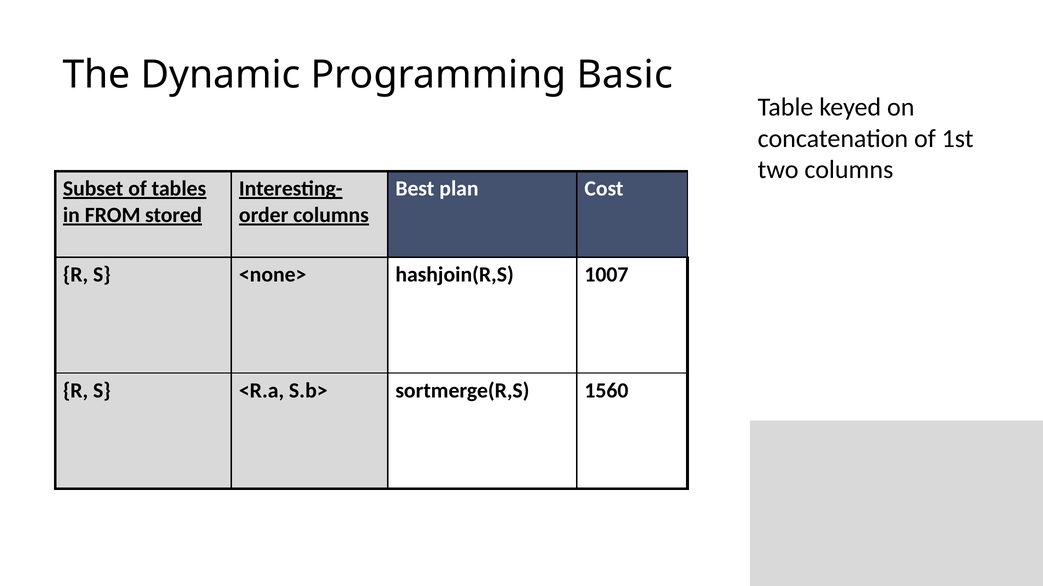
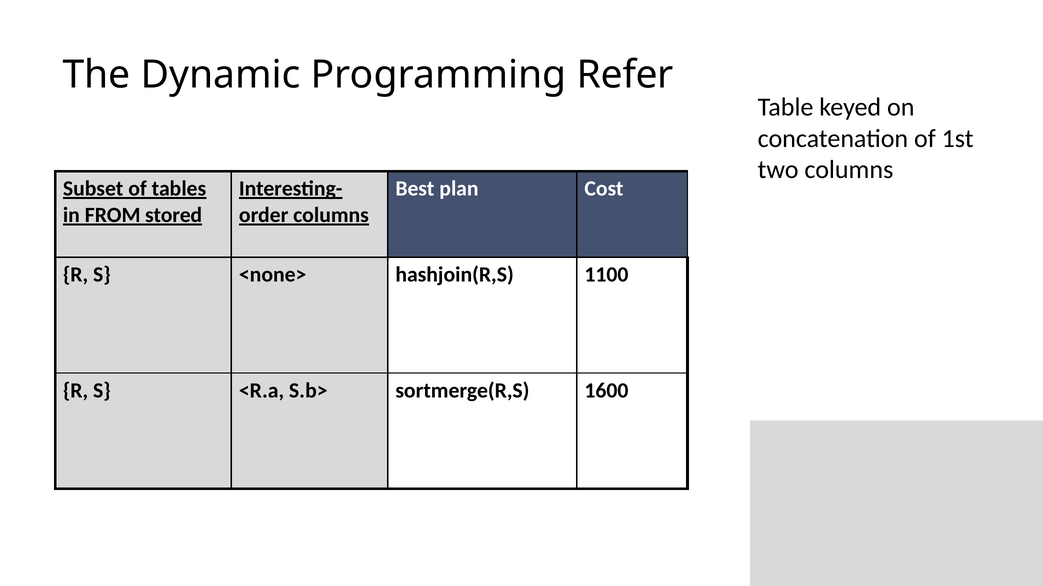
Basic: Basic -> Refer
1007: 1007 -> 1100
1560: 1560 -> 1600
